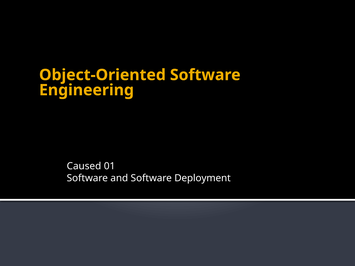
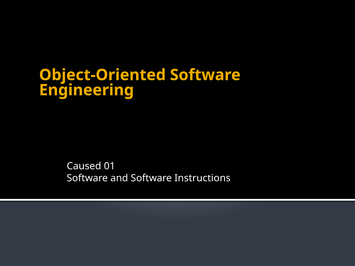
Deployment: Deployment -> Instructions
